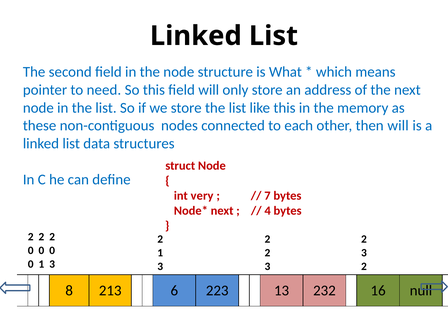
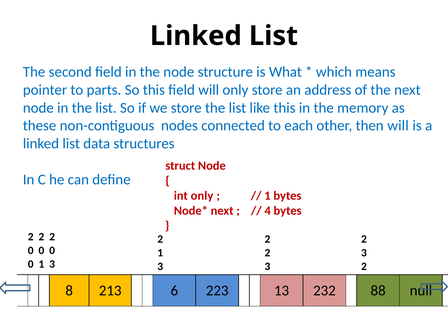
need: need -> parts
int very: very -> only
7 at (267, 196): 7 -> 1
16: 16 -> 88
